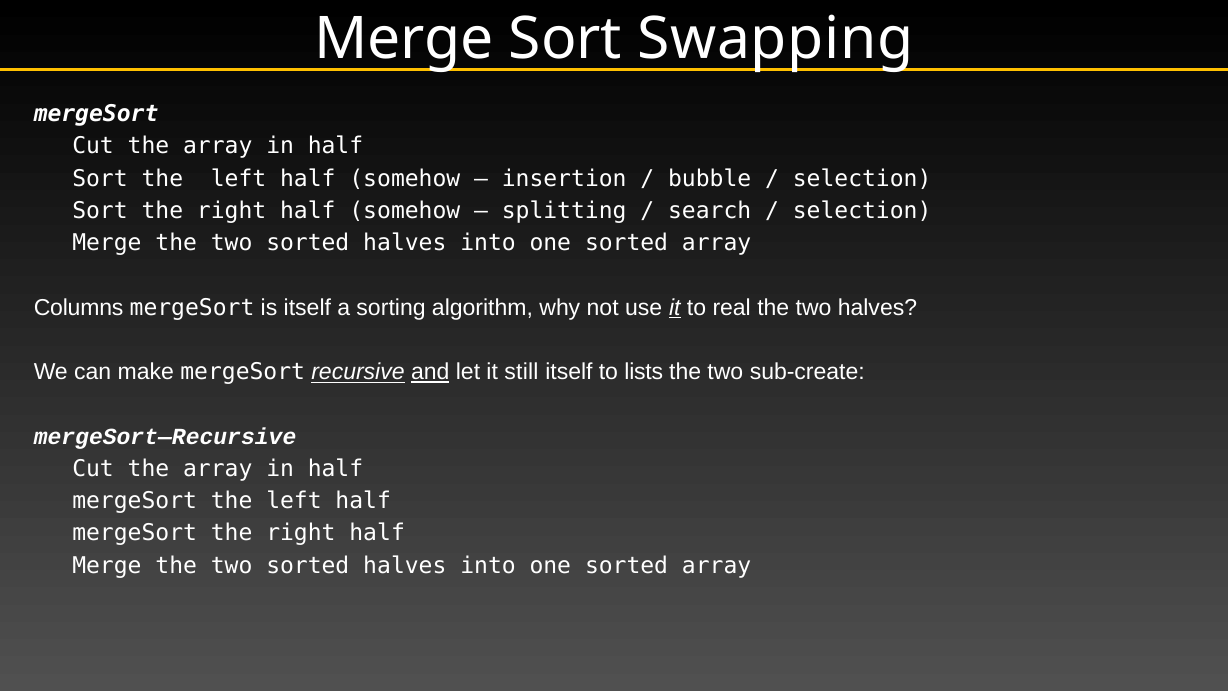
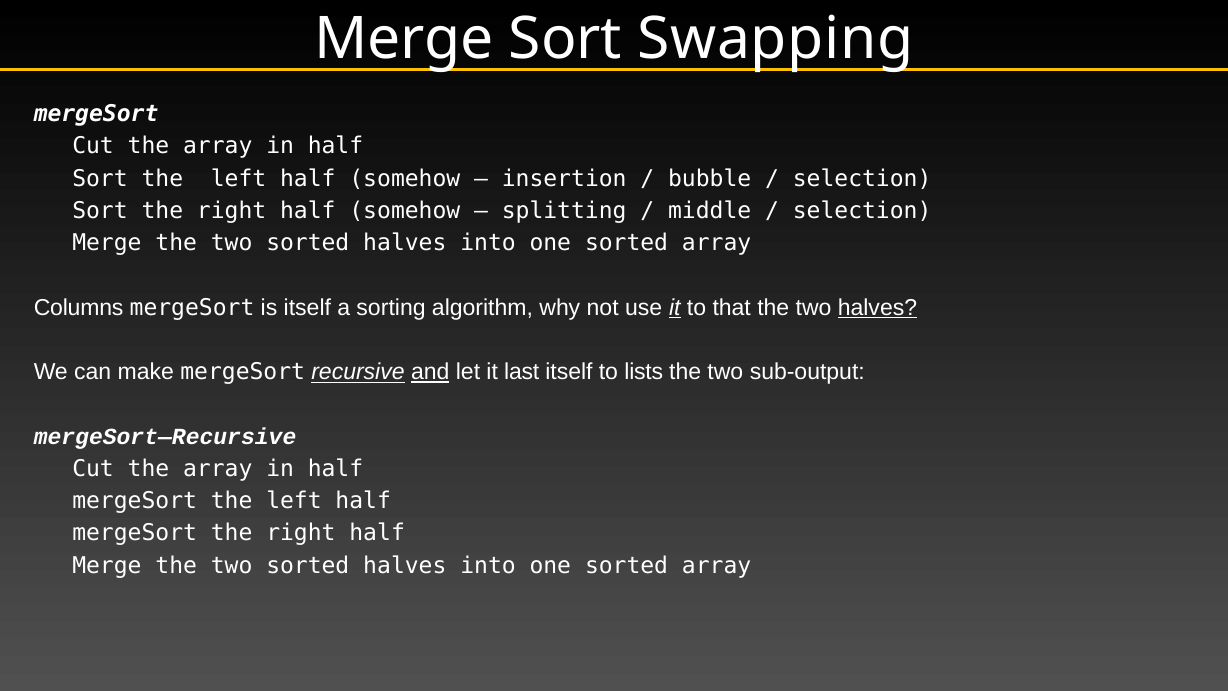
search: search -> middle
real: real -> that
halves at (877, 308) underline: none -> present
still: still -> last
sub-create: sub-create -> sub-output
